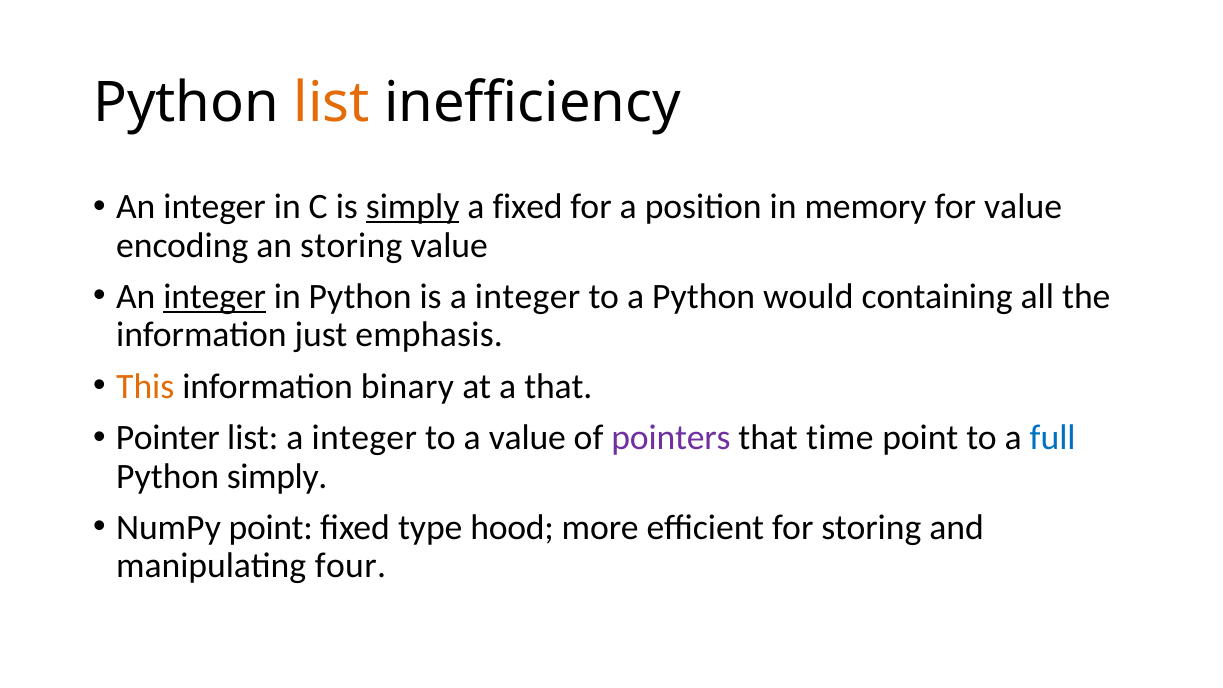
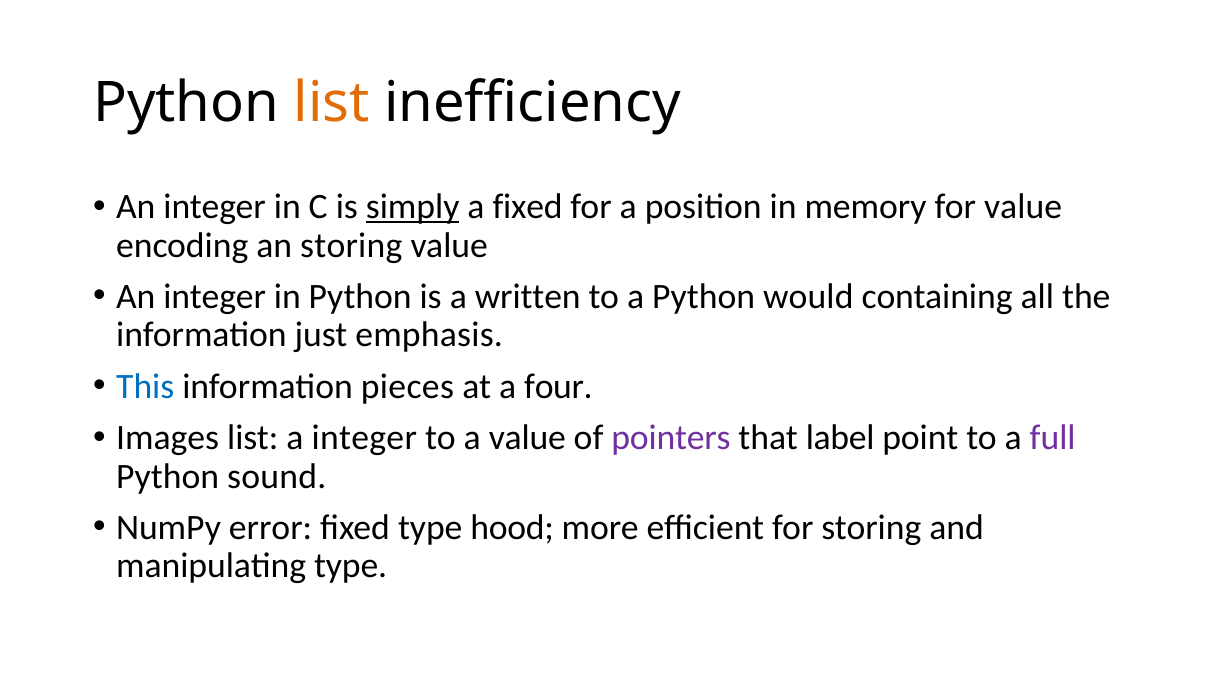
integer at (215, 297) underline: present -> none
is a integer: integer -> written
This colour: orange -> blue
binary: binary -> pieces
a that: that -> four
Pointer: Pointer -> Images
time: time -> label
full colour: blue -> purple
Python simply: simply -> sound
NumPy point: point -> error
manipulating four: four -> type
